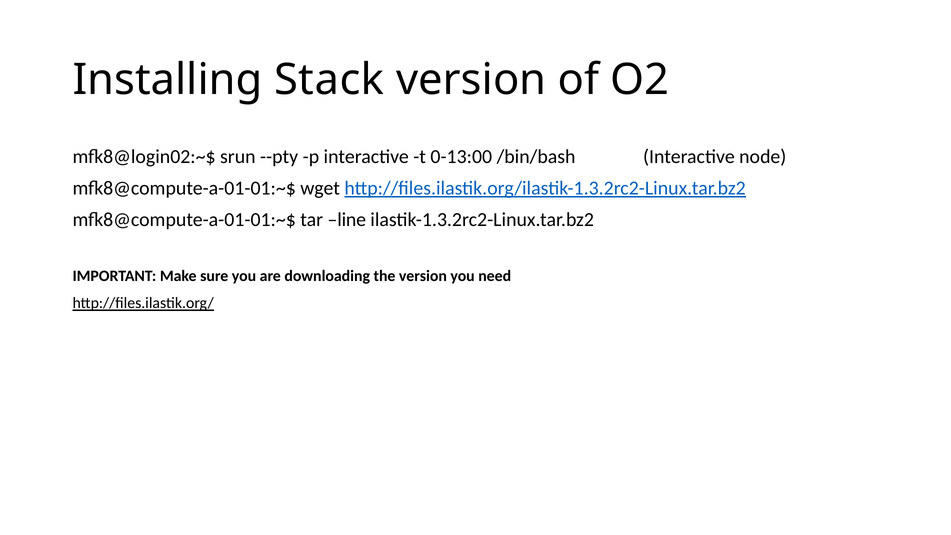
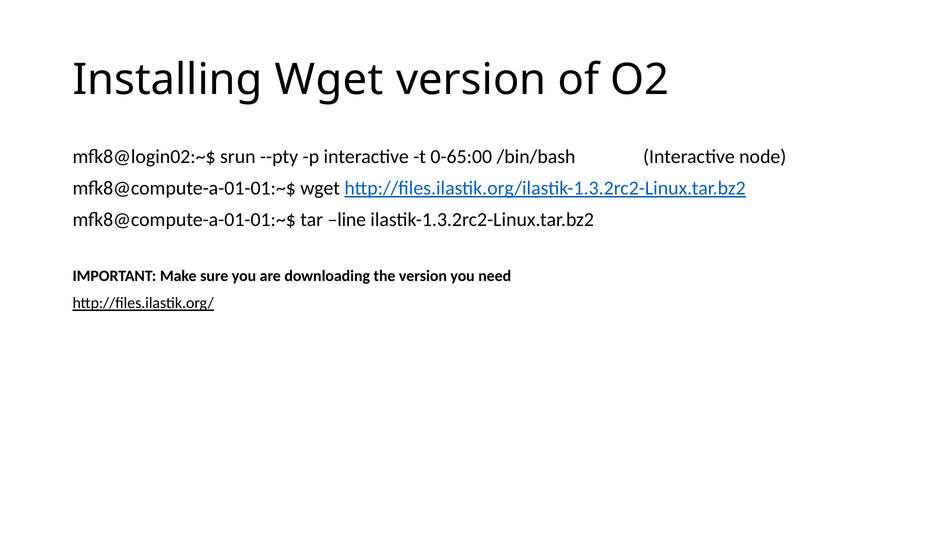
Installing Stack: Stack -> Wget
0-13:00: 0-13:00 -> 0-65:00
